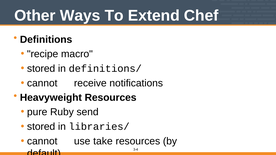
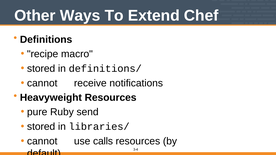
take: take -> calls
